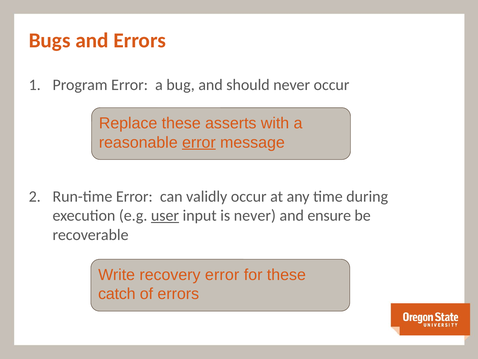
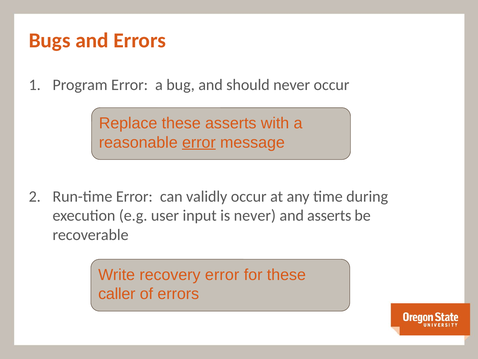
user underline: present -> none
and ensure: ensure -> asserts
catch: catch -> caller
